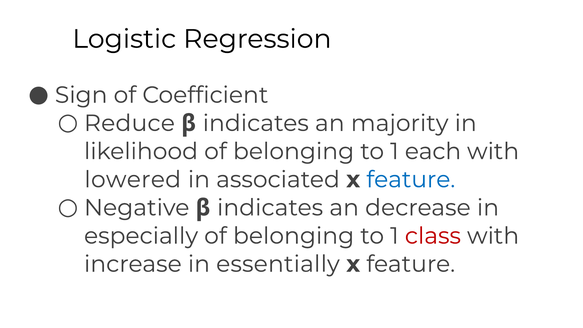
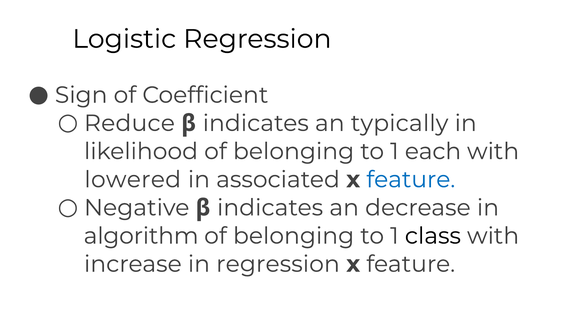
majority: majority -> typically
especially: especially -> algorithm
class colour: red -> black
in essentially: essentially -> regression
